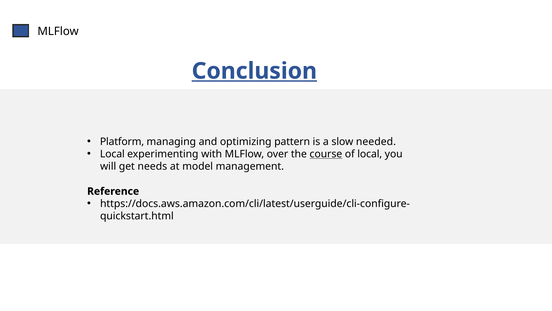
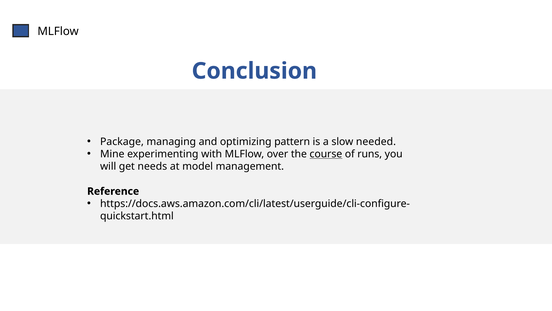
Conclusion underline: present -> none
Platform: Platform -> Package
Local at (112, 154): Local -> Mine
of local: local -> runs
